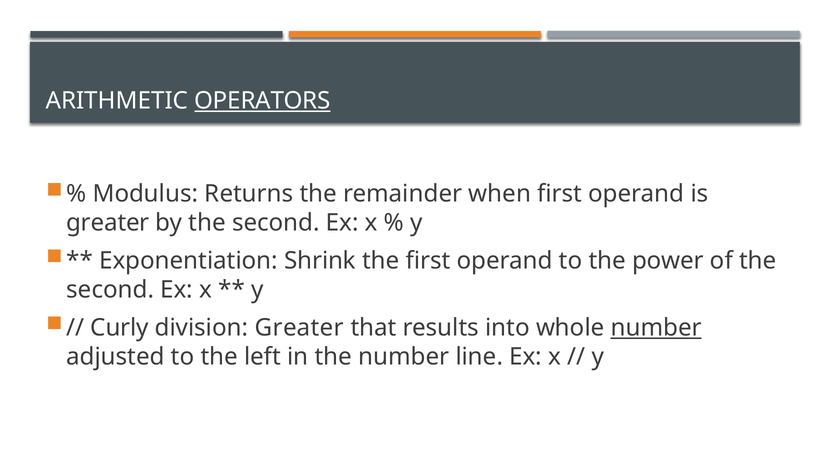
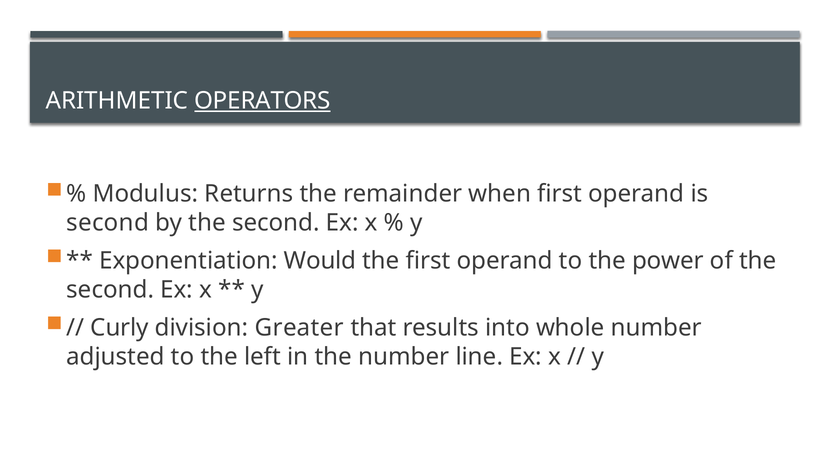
greater at (108, 223): greater -> second
Shrink: Shrink -> Would
number at (656, 328) underline: present -> none
